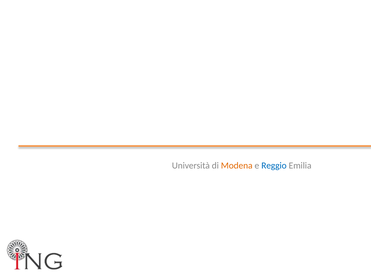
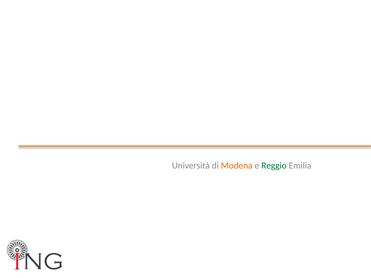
Reggio colour: blue -> green
